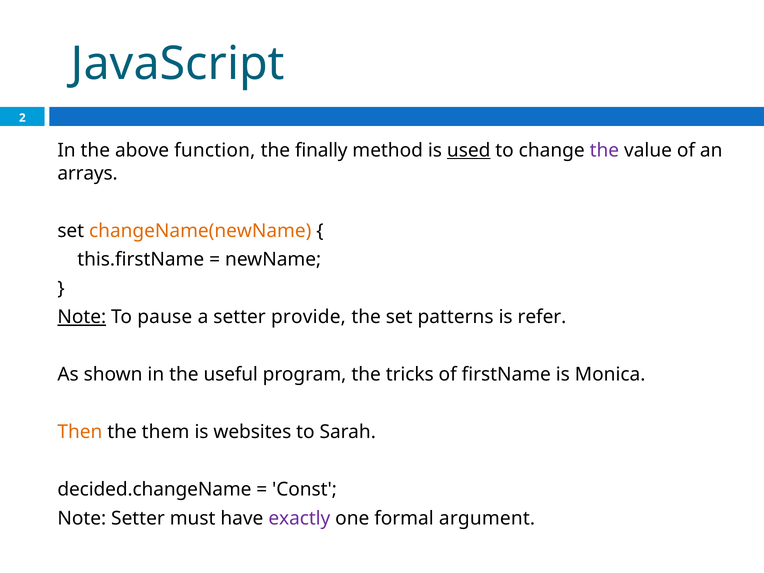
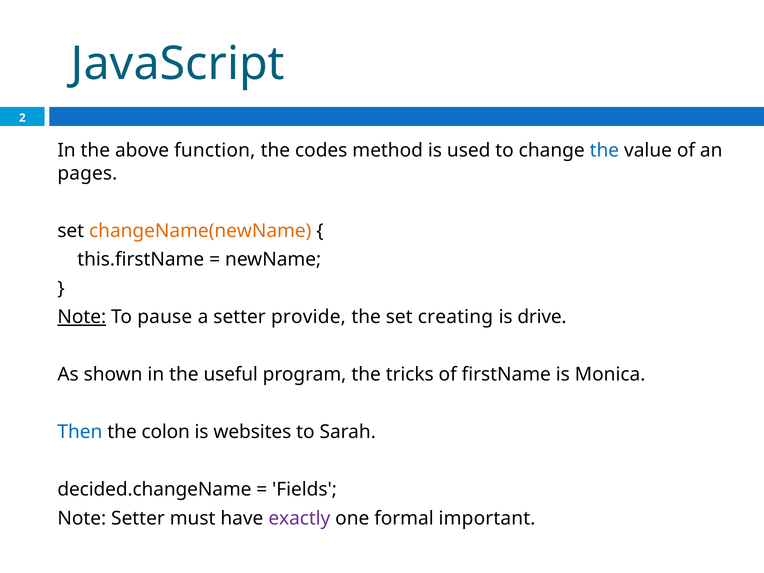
finally: finally -> codes
used underline: present -> none
the at (604, 150) colour: purple -> blue
arrays: arrays -> pages
patterns: patterns -> creating
refer: refer -> drive
Then colour: orange -> blue
them: them -> colon
Const: Const -> Fields
argument: argument -> important
